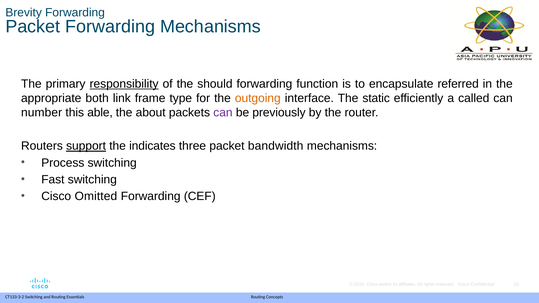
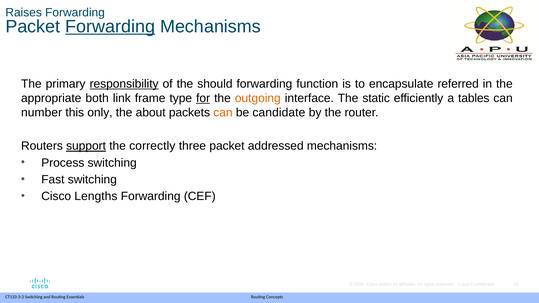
Brevity: Brevity -> Raises
Forwarding at (110, 27) underline: none -> present
for underline: none -> present
called: called -> tables
able: able -> only
can at (223, 113) colour: purple -> orange
previously: previously -> candidate
indicates: indicates -> correctly
bandwidth: bandwidth -> addressed
Omitted: Omitted -> Lengths
